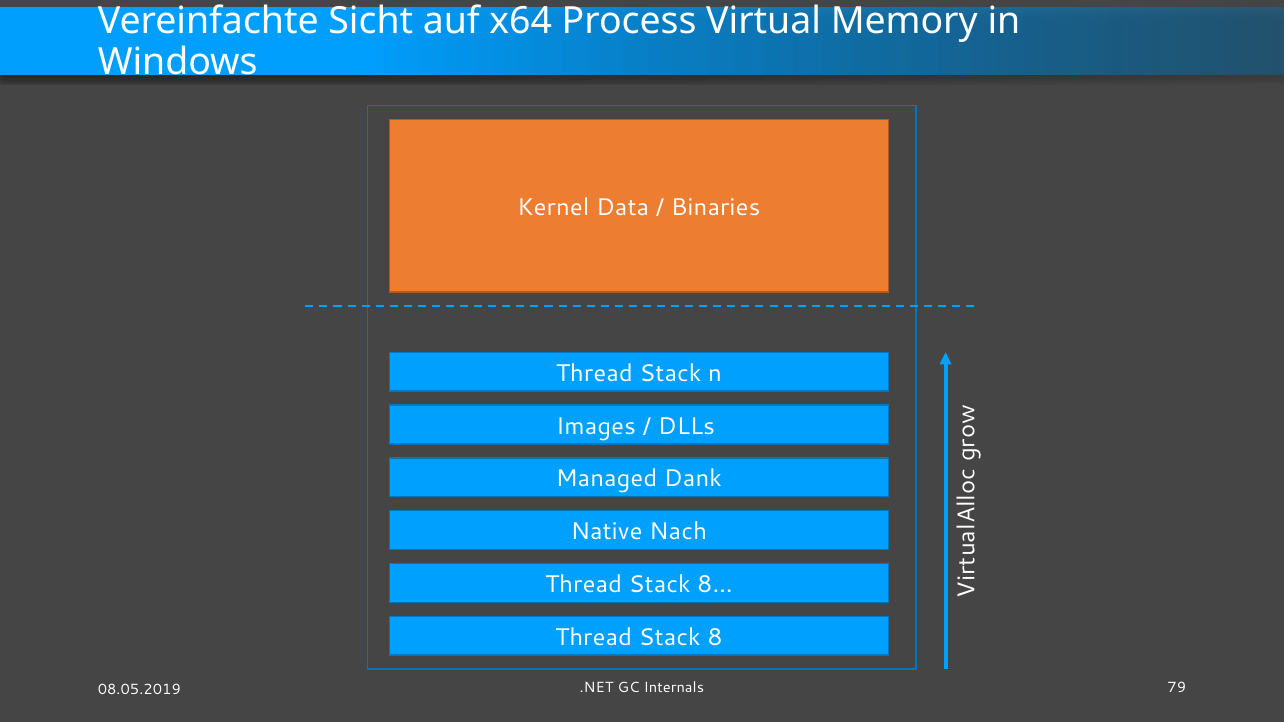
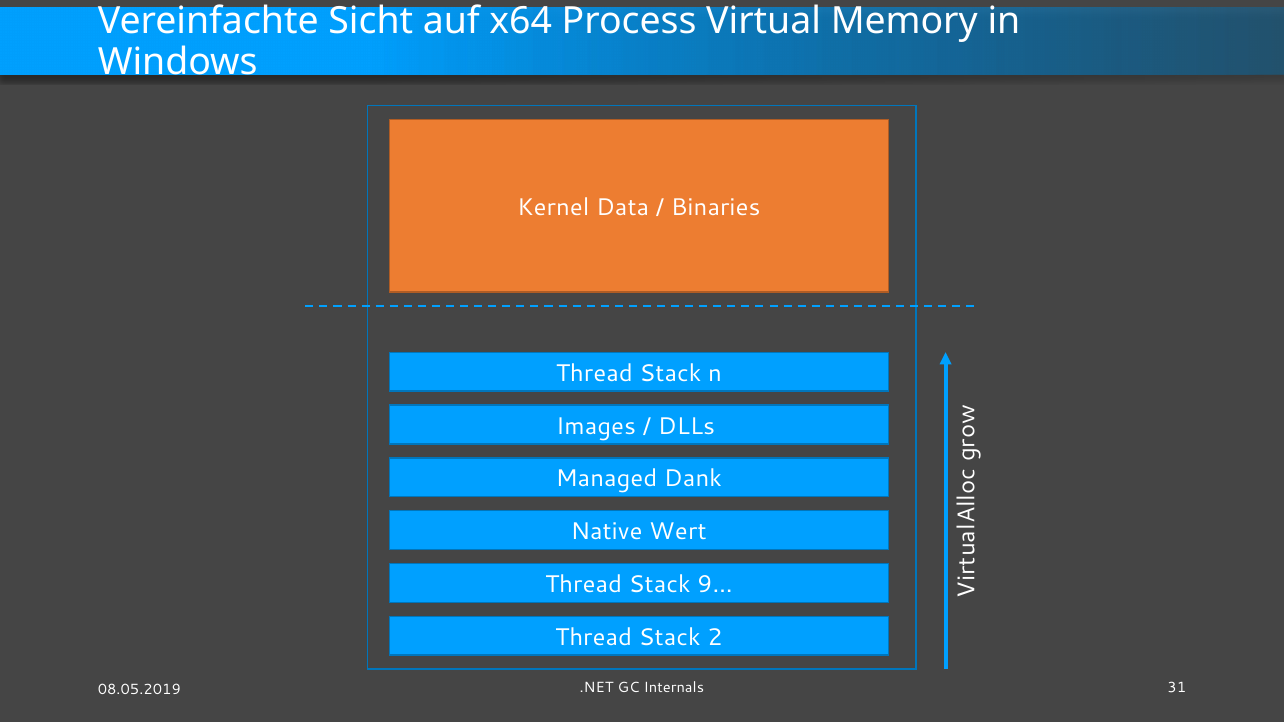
Nach: Nach -> Wert
8…: 8… -> 9…
8: 8 -> 2
79: 79 -> 31
